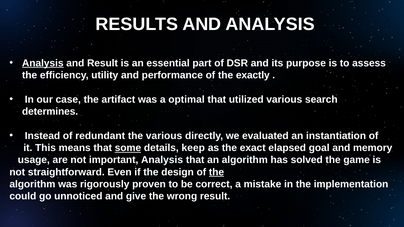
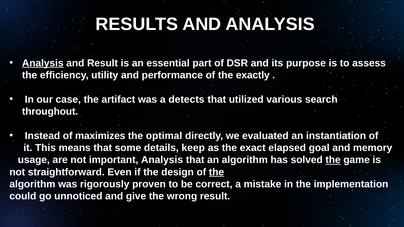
optimal: optimal -> detects
determines: determines -> throughout
redundant: redundant -> maximizes
the various: various -> optimal
some underline: present -> none
the at (333, 160) underline: none -> present
